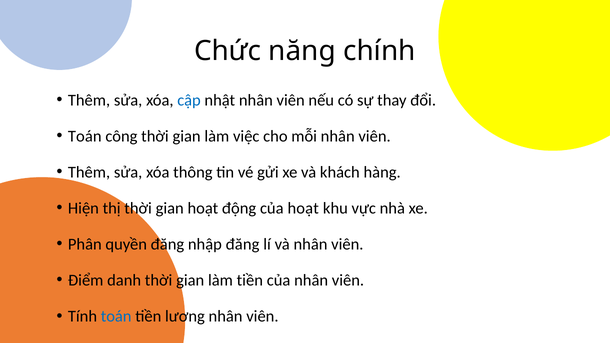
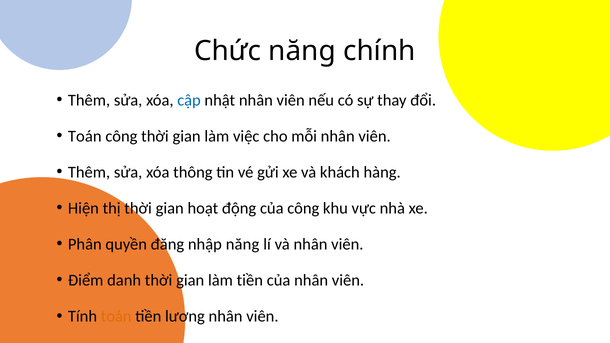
của hoạt: hoạt -> công
nhập đăng: đăng -> năng
toán at (116, 317) colour: blue -> orange
